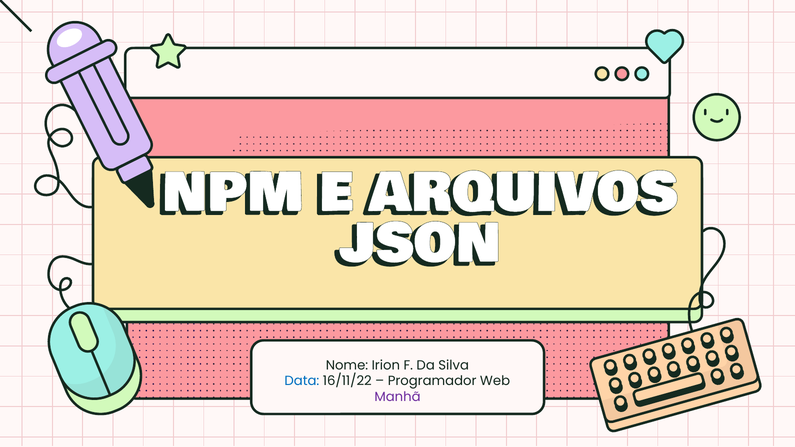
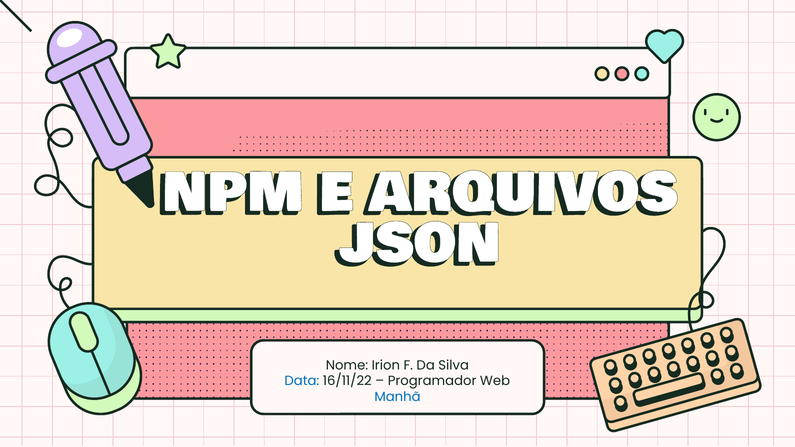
Manhã colour: purple -> blue
